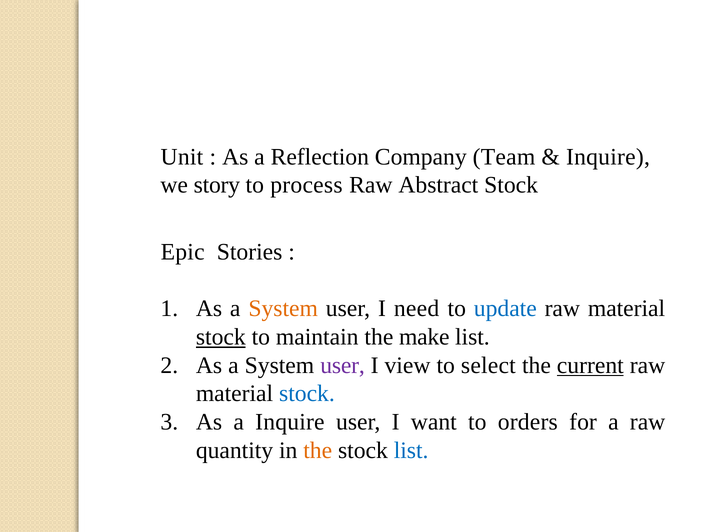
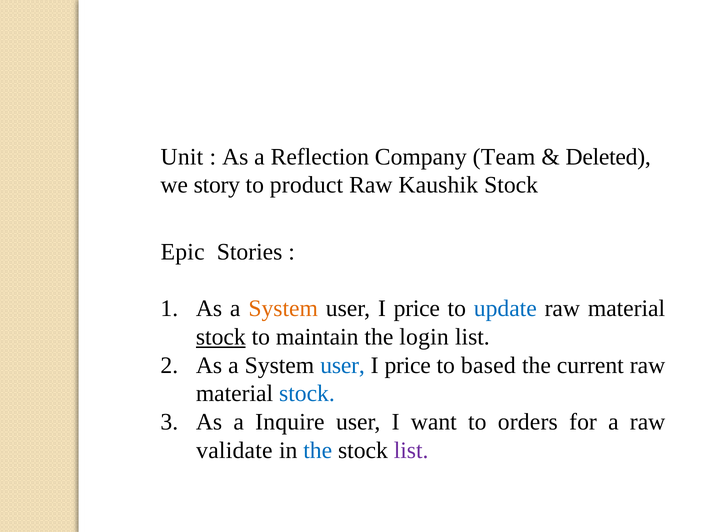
Inquire at (608, 157): Inquire -> Deleted
process: process -> product
Abstract: Abstract -> Kaushik
need at (417, 308): need -> price
make: make -> login
user at (343, 365) colour: purple -> blue
view at (407, 365): view -> price
select: select -> based
current underline: present -> none
quantity: quantity -> validate
the at (318, 450) colour: orange -> blue
list at (411, 450) colour: blue -> purple
